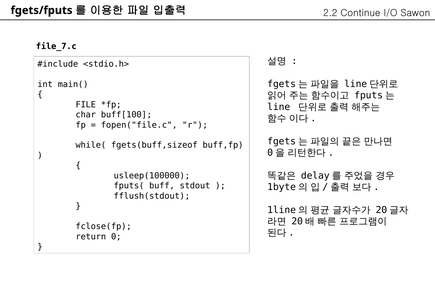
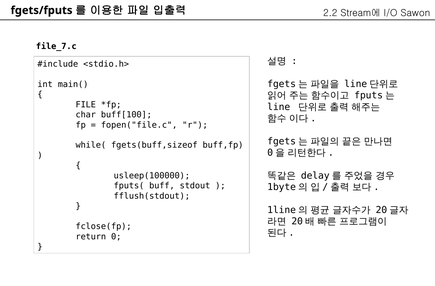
Continue: Continue -> Stream에
